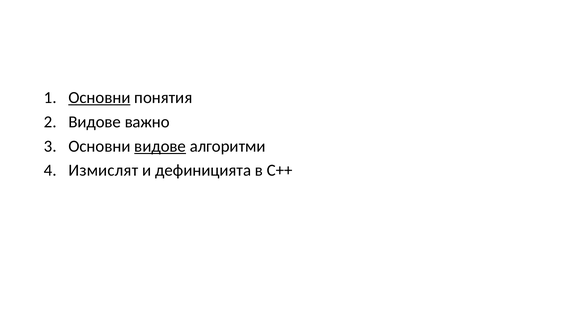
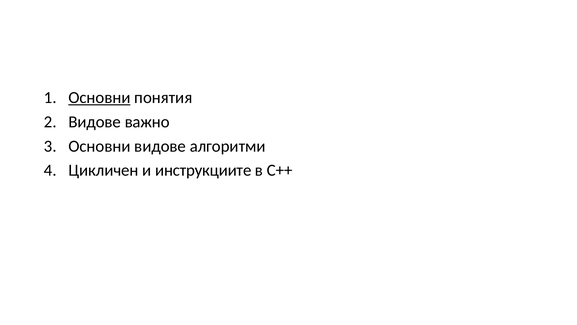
видове at (160, 146) underline: present -> none
Измислят: Измислят -> Цикличен
дефиницията: дефиницията -> инструкциите
